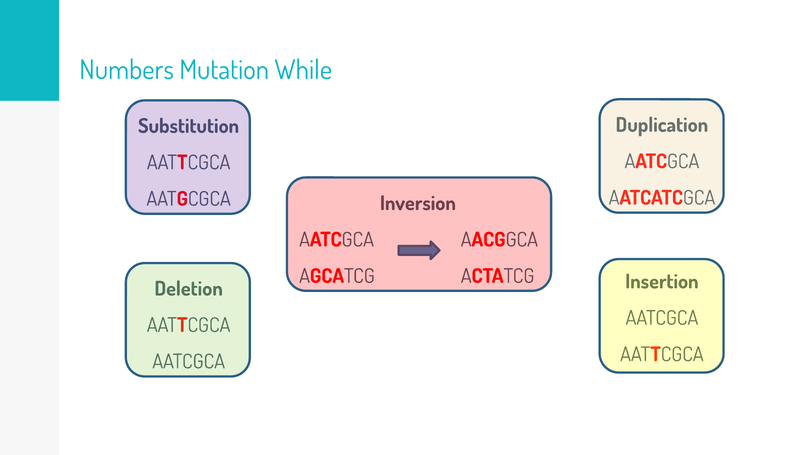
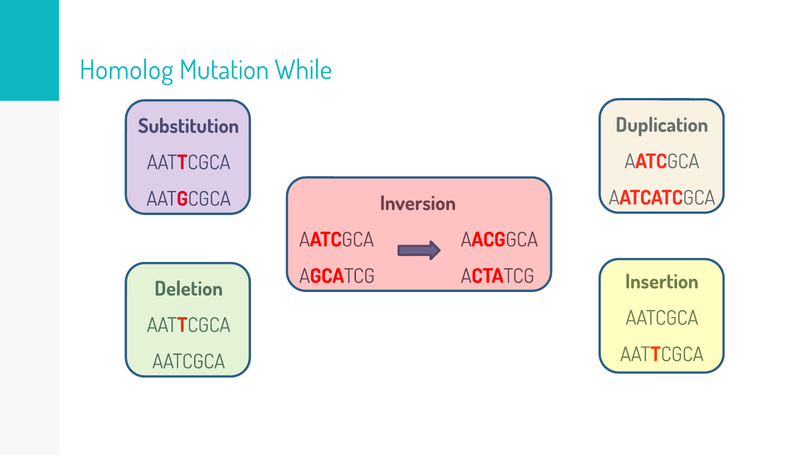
Numbers: Numbers -> Homolog
